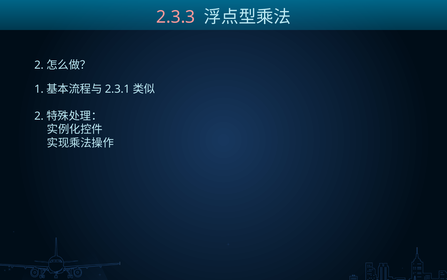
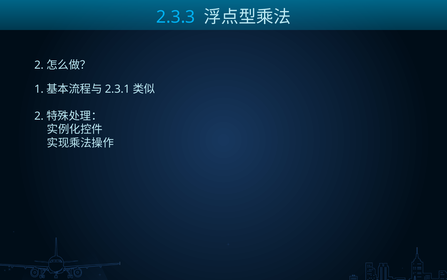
2.3.3 colour: pink -> light blue
